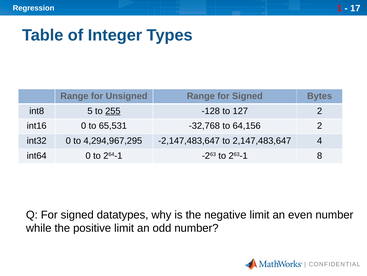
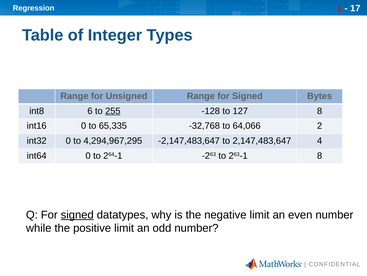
5: 5 -> 6
127 2: 2 -> 8
65,531: 65,531 -> 65,335
64,156: 64,156 -> 64,066
signed at (77, 214) underline: none -> present
